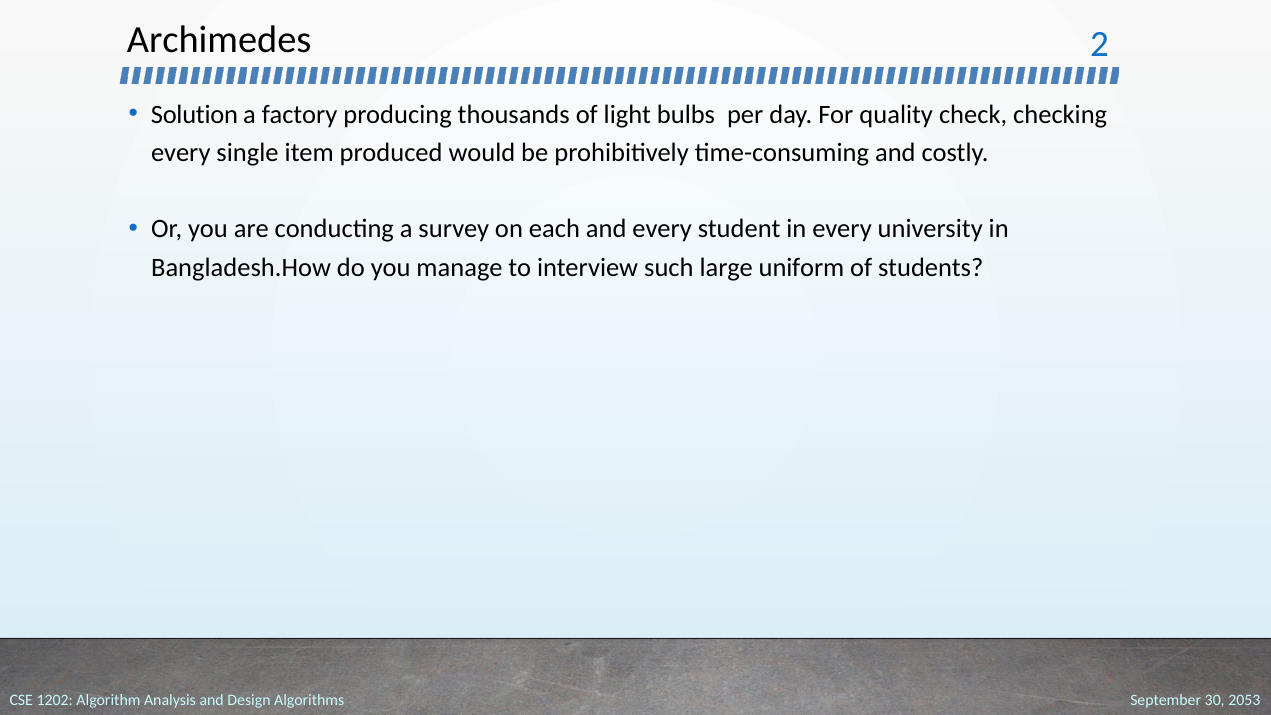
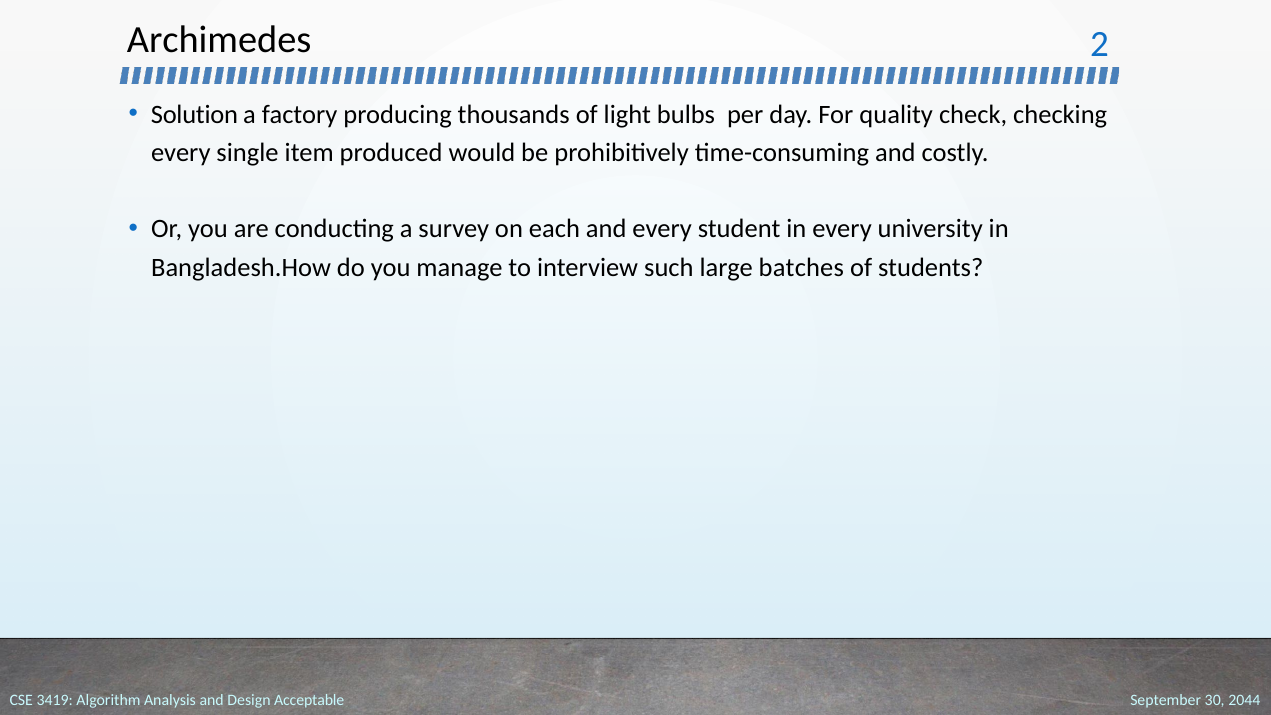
uniform: uniform -> batches
1202: 1202 -> 3419
Algorithms: Algorithms -> Acceptable
2053: 2053 -> 2044
